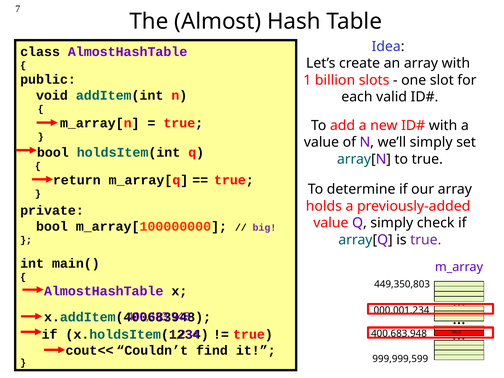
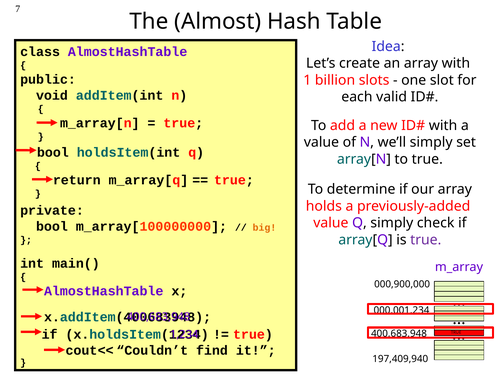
big colour: purple -> orange
449,350,803: 449,350,803 -> 000,900,000
999,999,599: 999,999,599 -> 197,409,940
